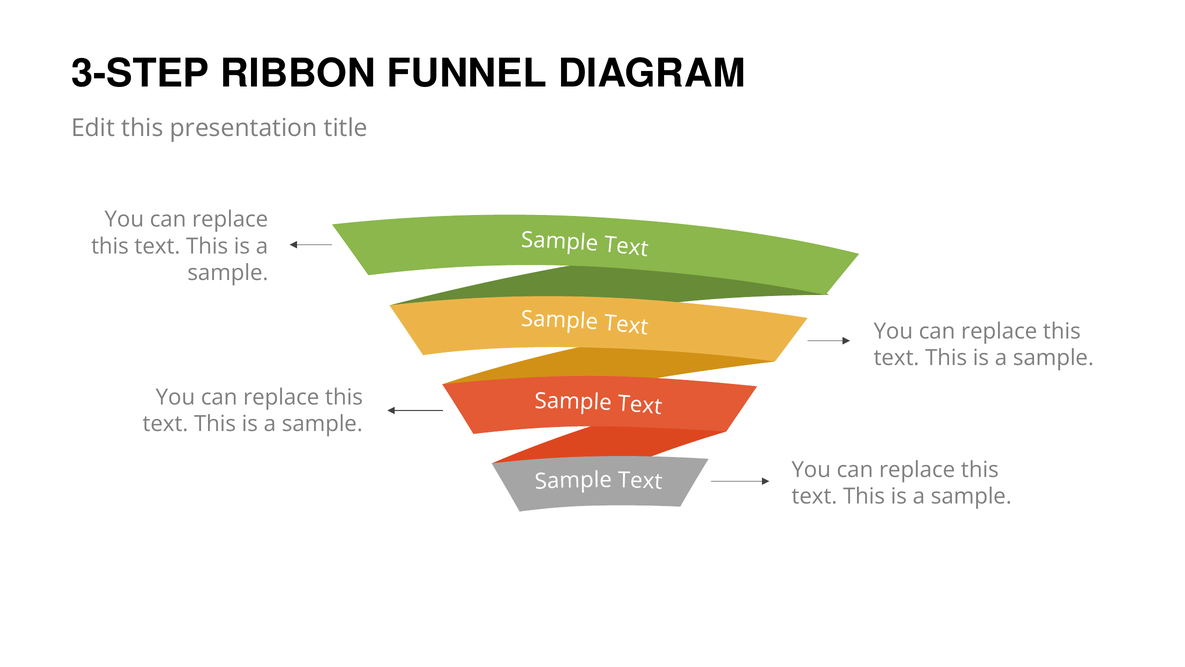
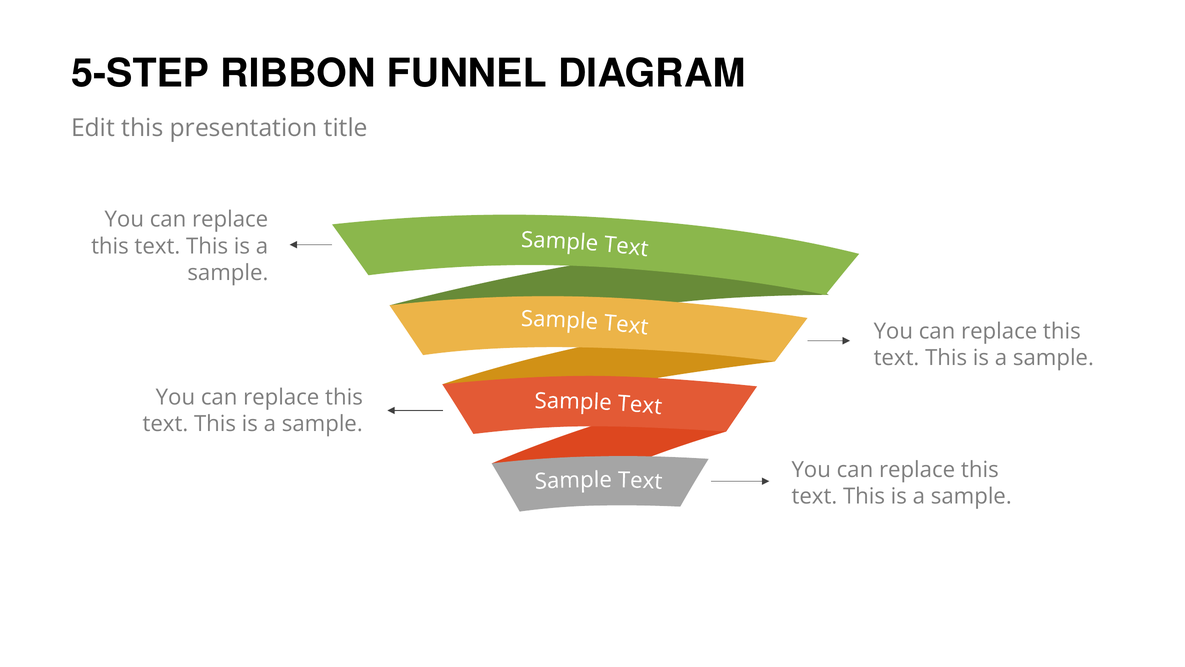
3-STEP: 3-STEP -> 5-STEP
